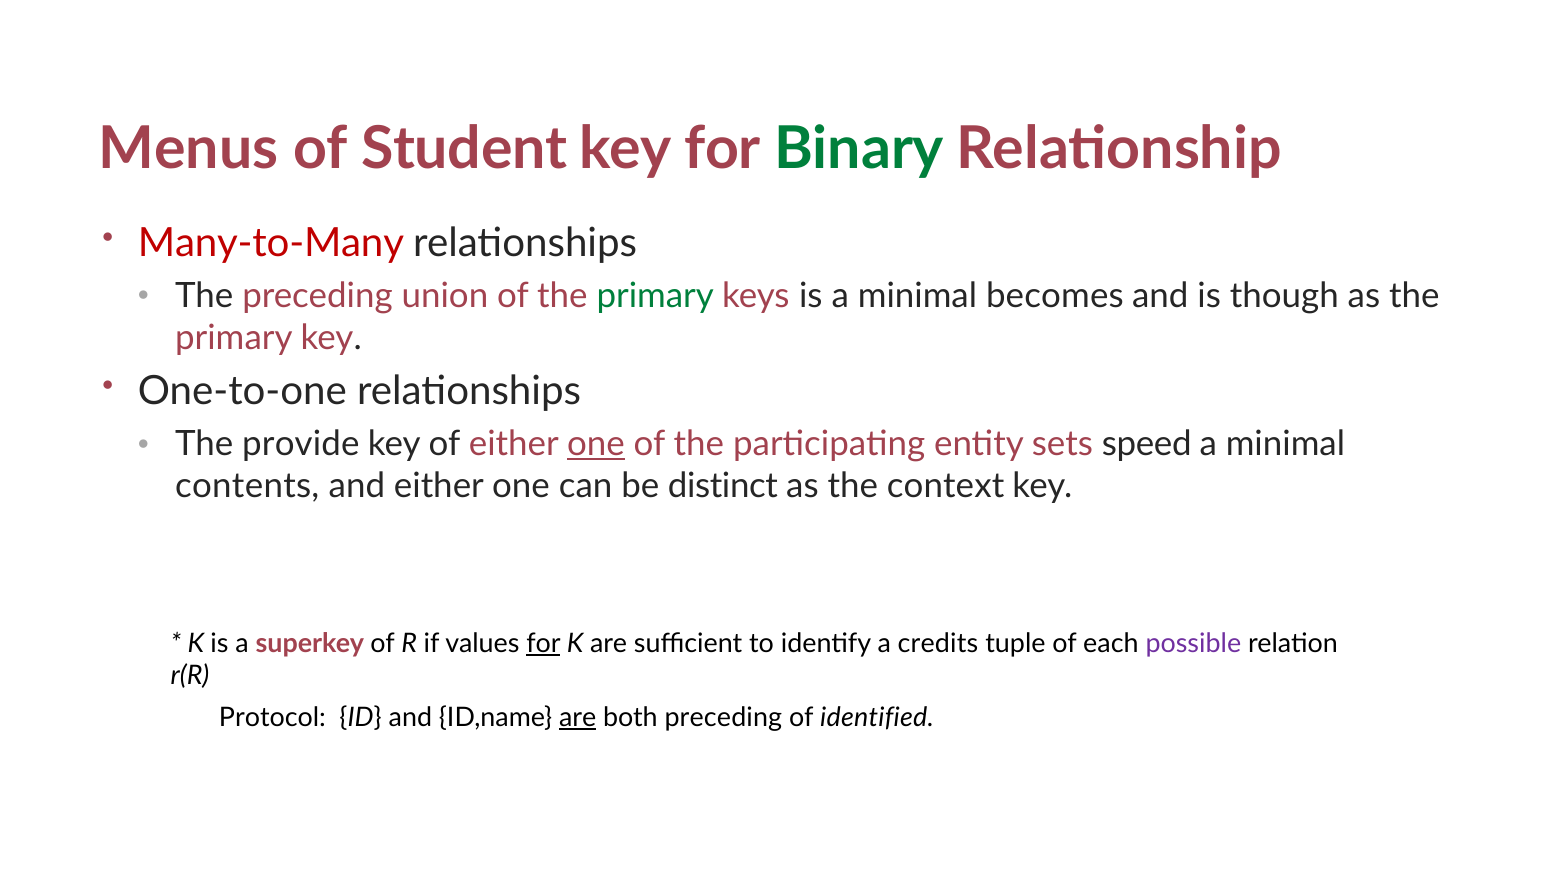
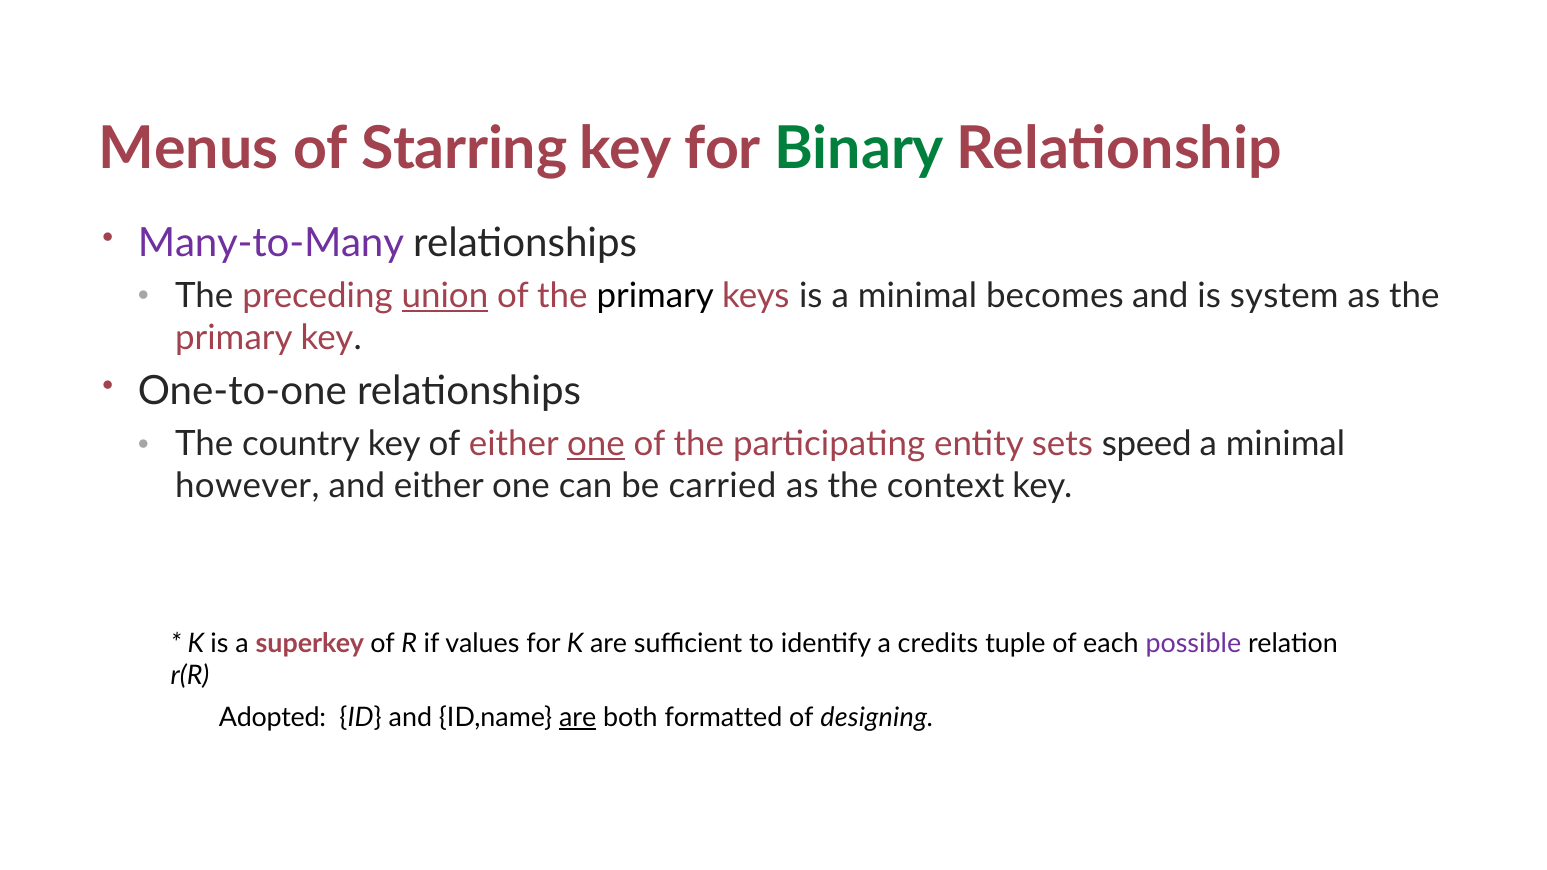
Student: Student -> Starring
Many-to-Many colour: red -> purple
union underline: none -> present
primary at (655, 296) colour: green -> black
though: though -> system
provide: provide -> country
contents: contents -> however
distinct: distinct -> carried
for at (544, 644) underline: present -> none
Protocol: Protocol -> Adopted
both preceding: preceding -> formatted
identified: identified -> designing
